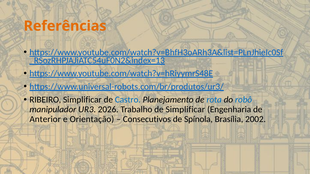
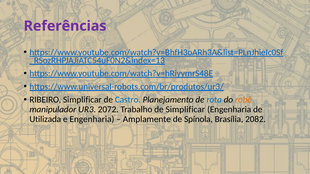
Referências colour: orange -> purple
robô colour: blue -> orange
2026: 2026 -> 2072
Anterior: Anterior -> Utilizada
e Orientação: Orientação -> Engenharia
Consecutivos: Consecutivos -> Amplamente
2002: 2002 -> 2082
